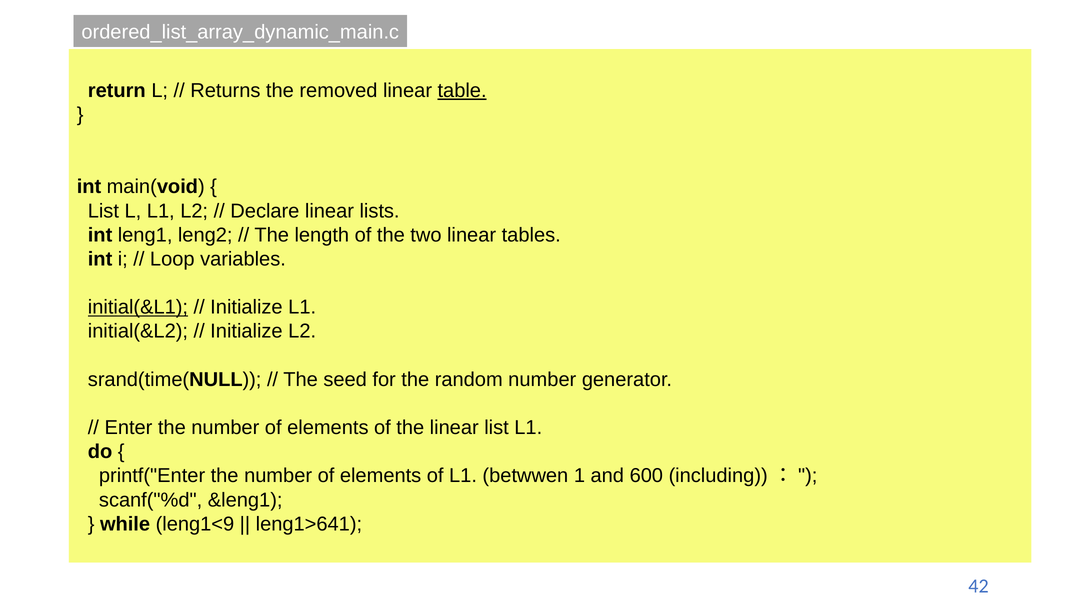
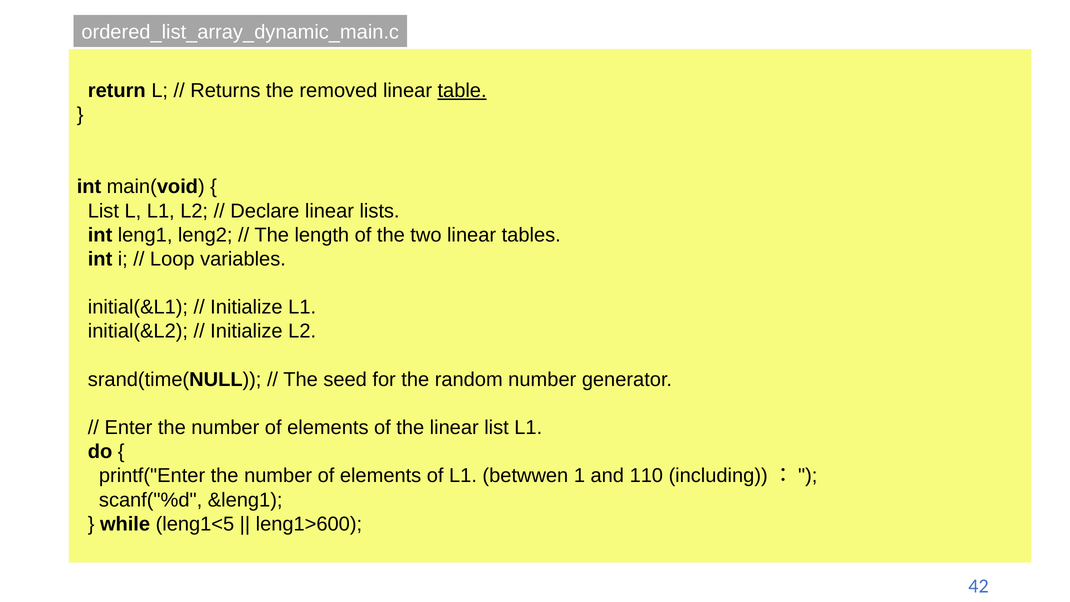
initial(&L1 underline: present -> none
600: 600 -> 110
leng1<9: leng1<9 -> leng1<5
leng1>641: leng1>641 -> leng1>600
